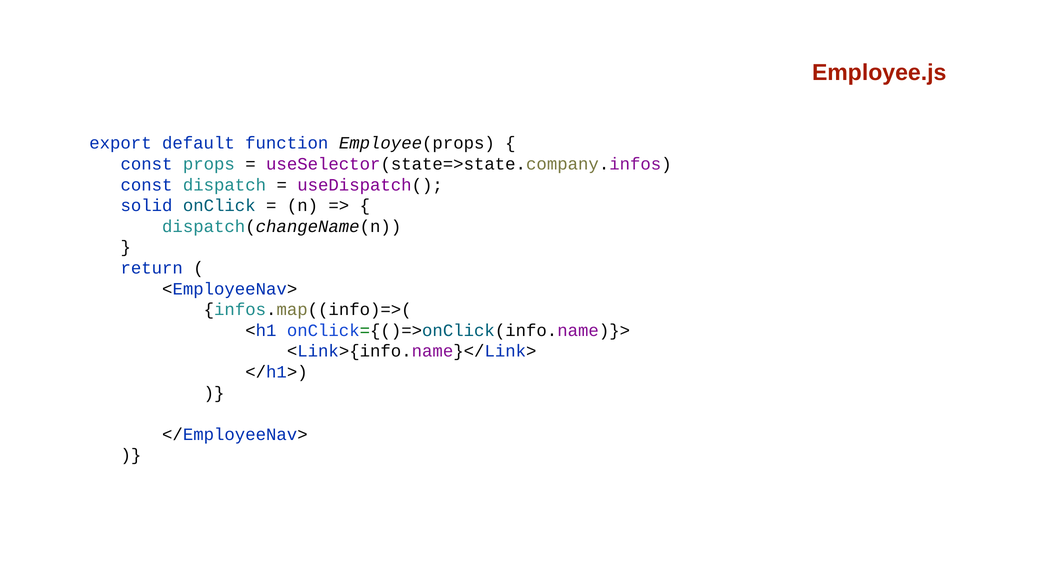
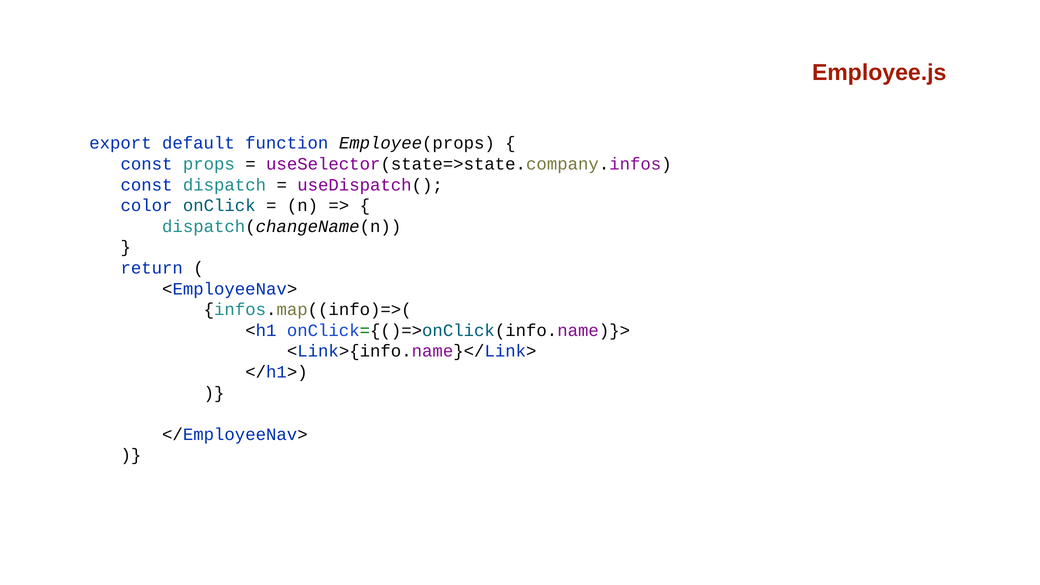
solid: solid -> color
